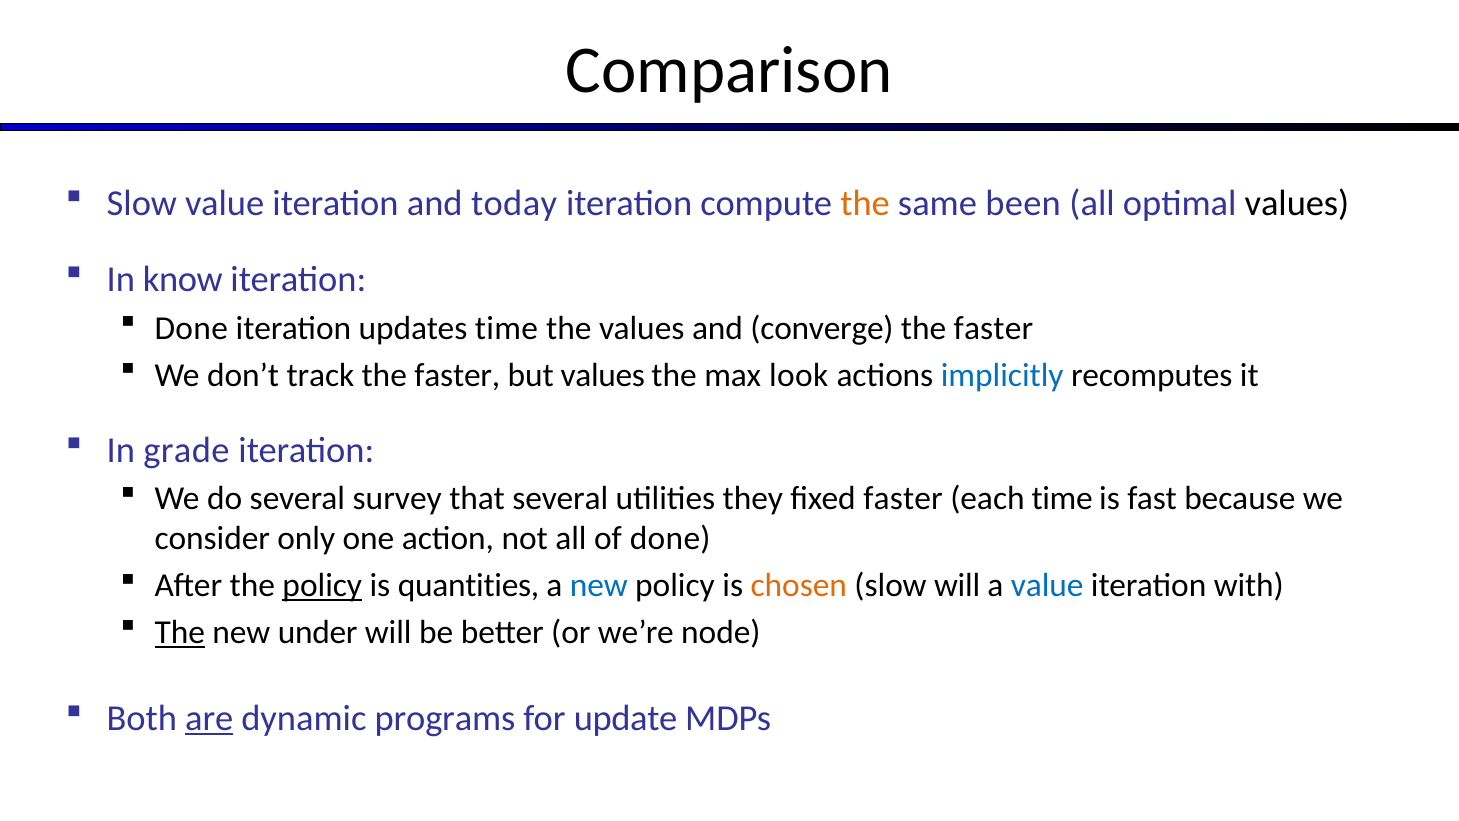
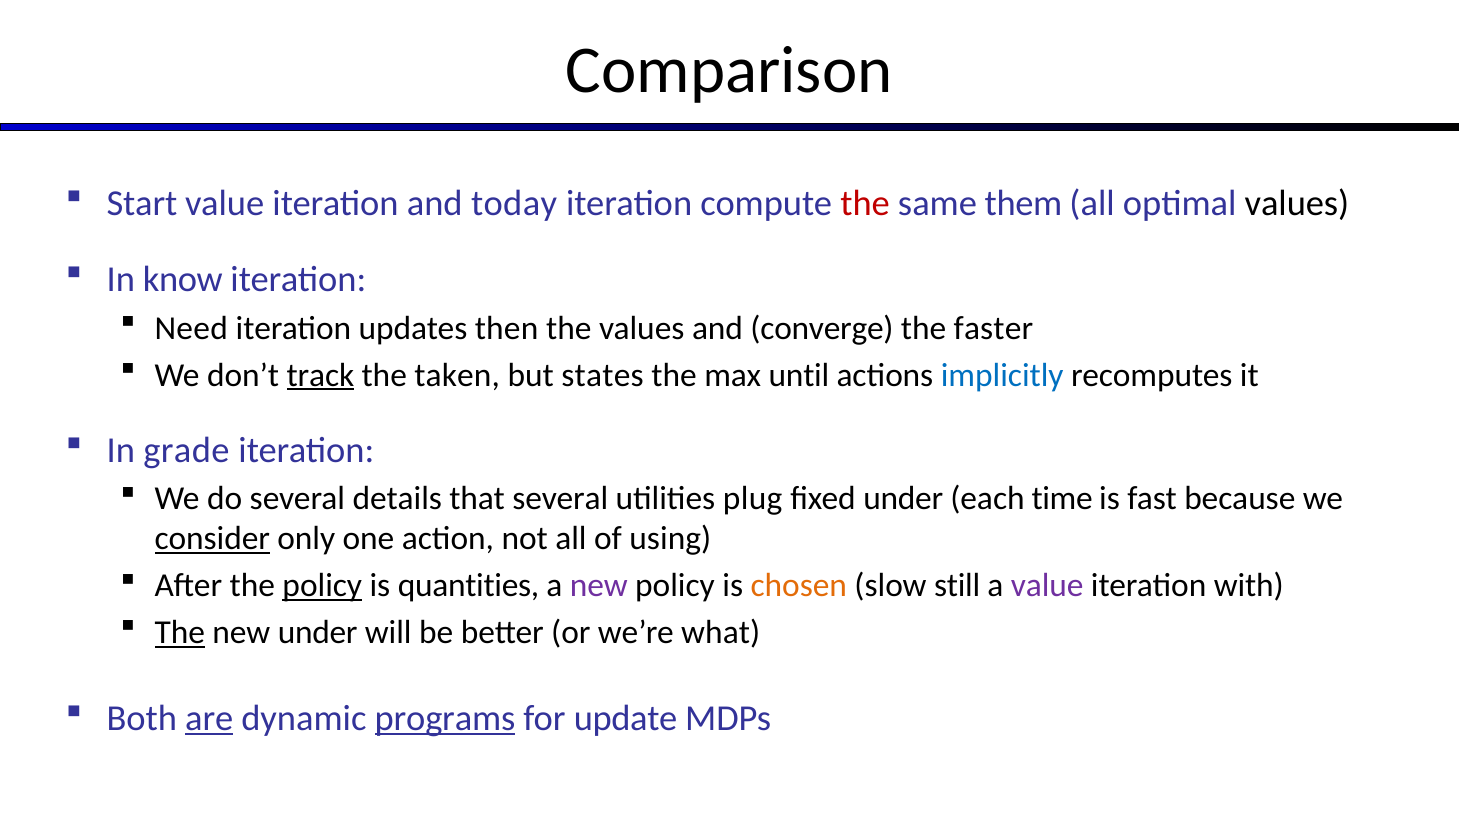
Slow at (142, 203): Slow -> Start
the at (865, 203) colour: orange -> red
been: been -> them
Done at (191, 328): Done -> Need
updates time: time -> then
track underline: none -> present
faster at (457, 375): faster -> taken
but values: values -> states
look: look -> until
survey: survey -> details
they: they -> plug
fixed faster: faster -> under
consider underline: none -> present
of done: done -> using
new at (599, 585) colour: blue -> purple
slow will: will -> still
value at (1047, 585) colour: blue -> purple
node: node -> what
programs underline: none -> present
